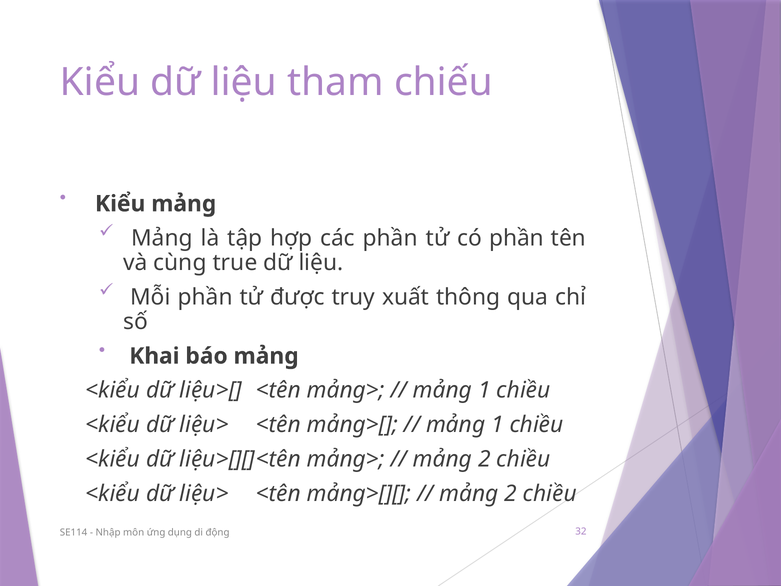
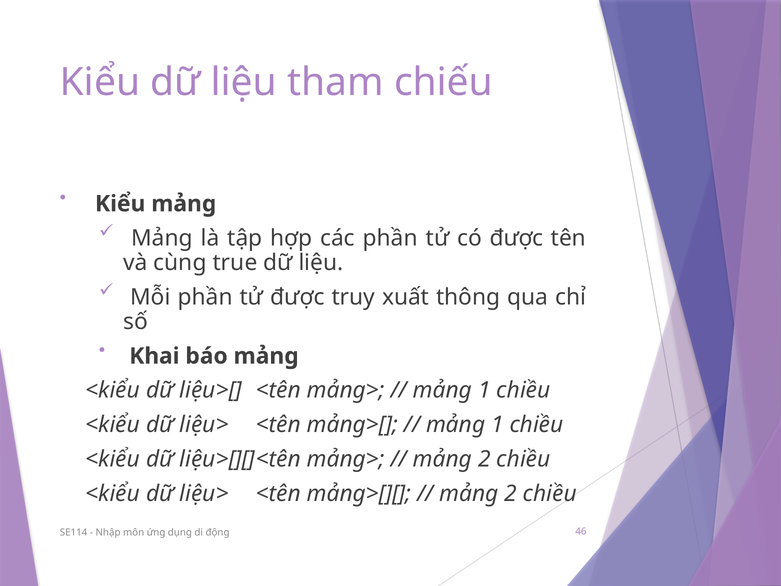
có phần: phần -> được
32: 32 -> 46
